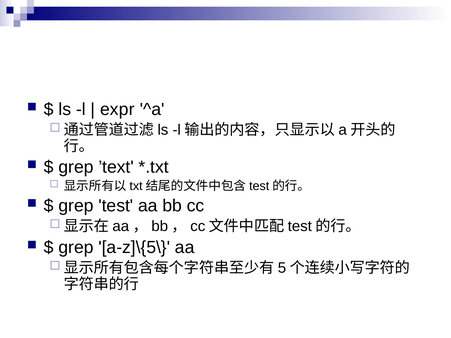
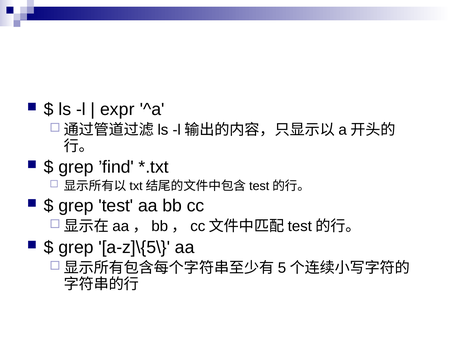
’text: ’text -> ’find
